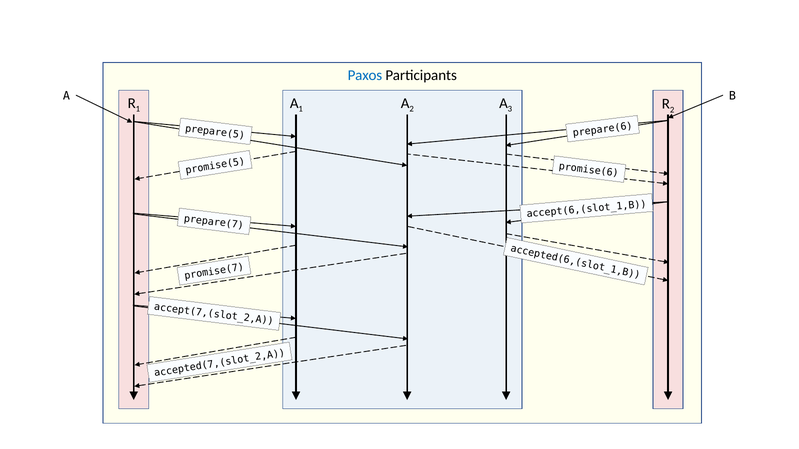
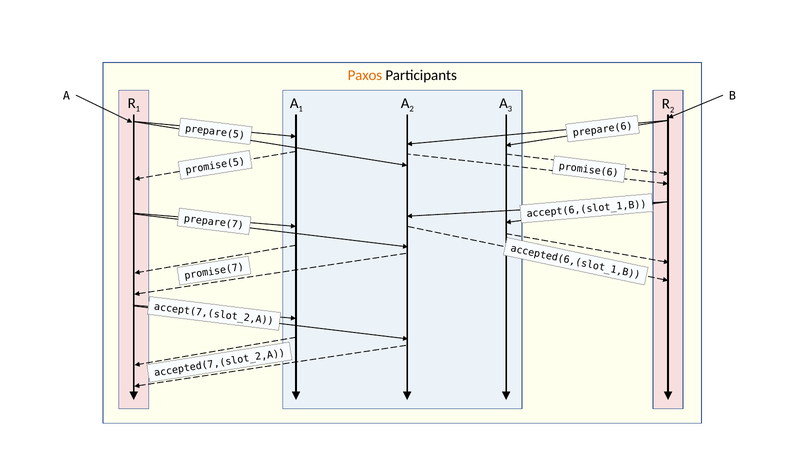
Paxos colour: blue -> orange
